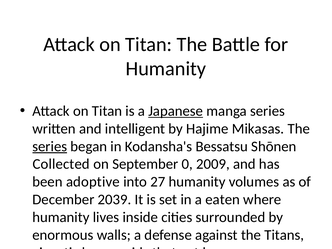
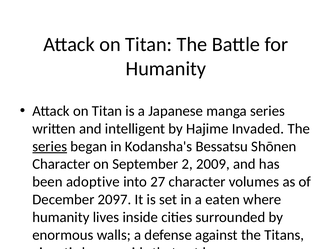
Japanese underline: present -> none
Hajime Mikasas: Mikasas -> Invaded
Collected at (61, 164): Collected -> Character
0: 0 -> 2
27 humanity: humanity -> character
2039: 2039 -> 2097
